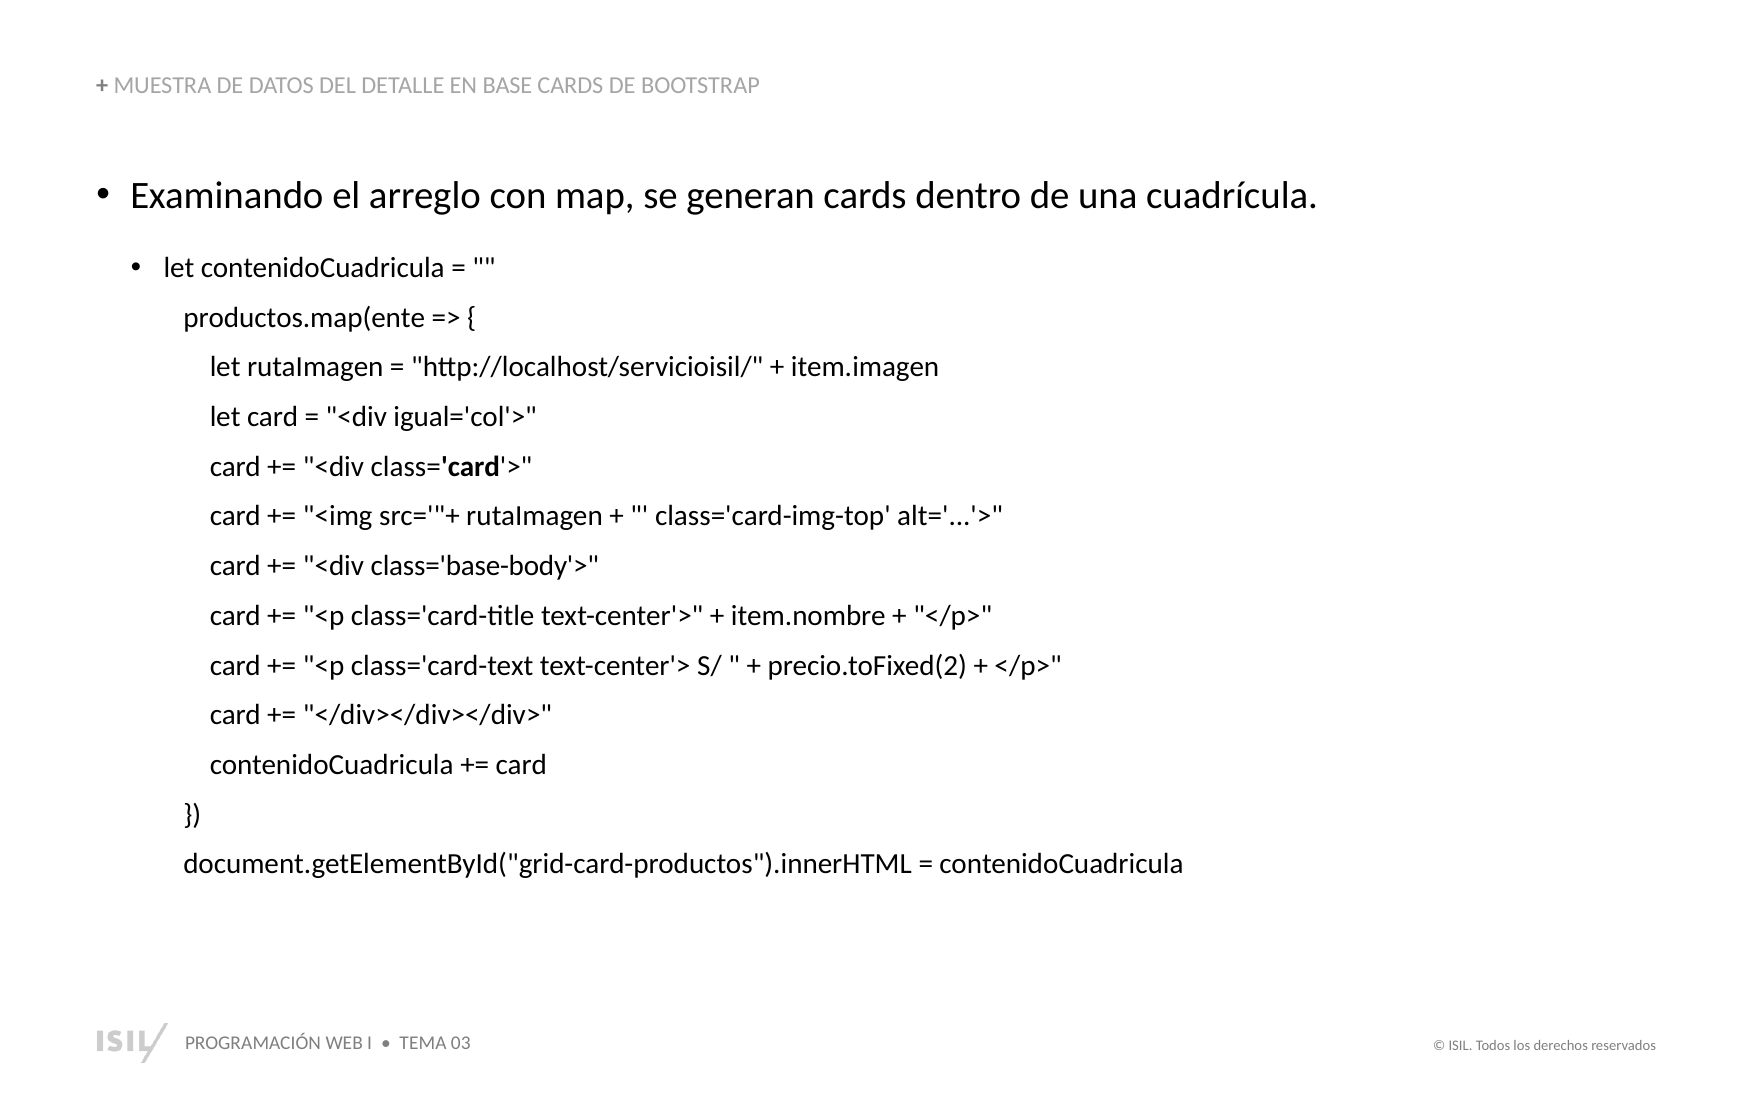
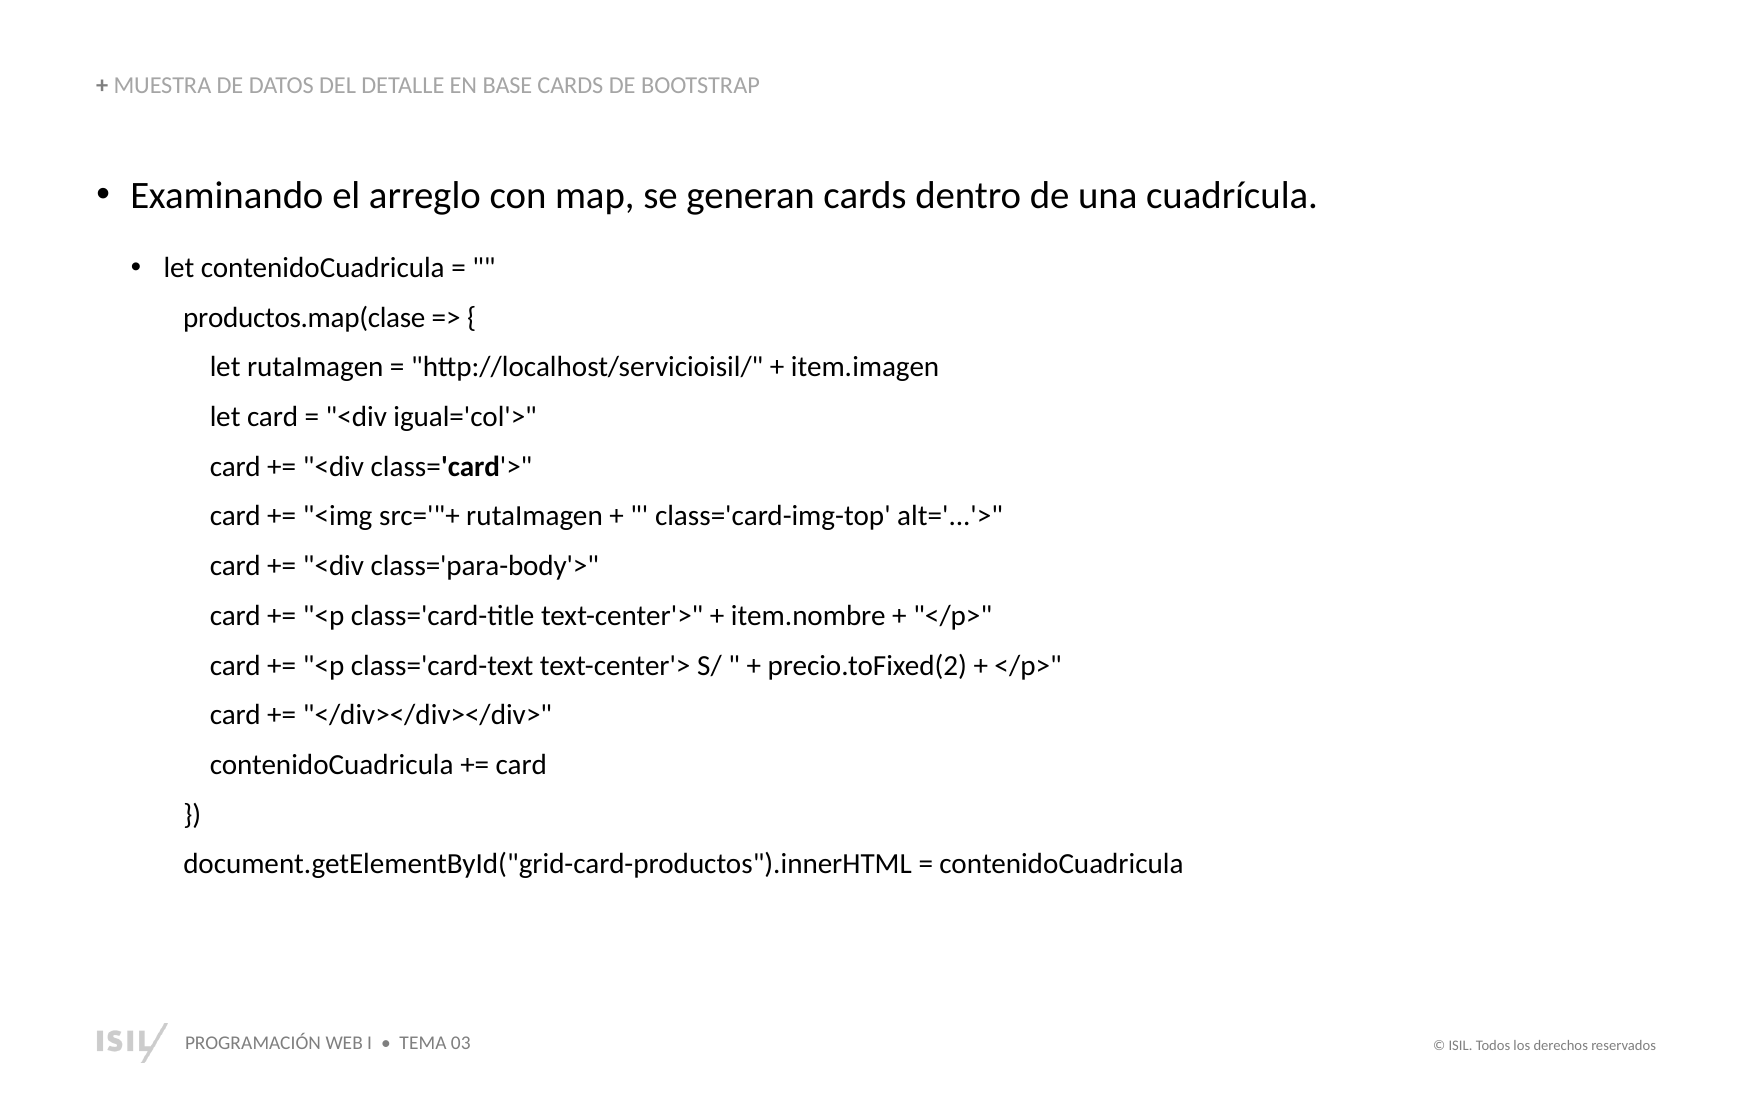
productos.map(ente: productos.map(ente -> productos.map(clase
class='base-body'>: class='base-body'> -> class='para-body'>
